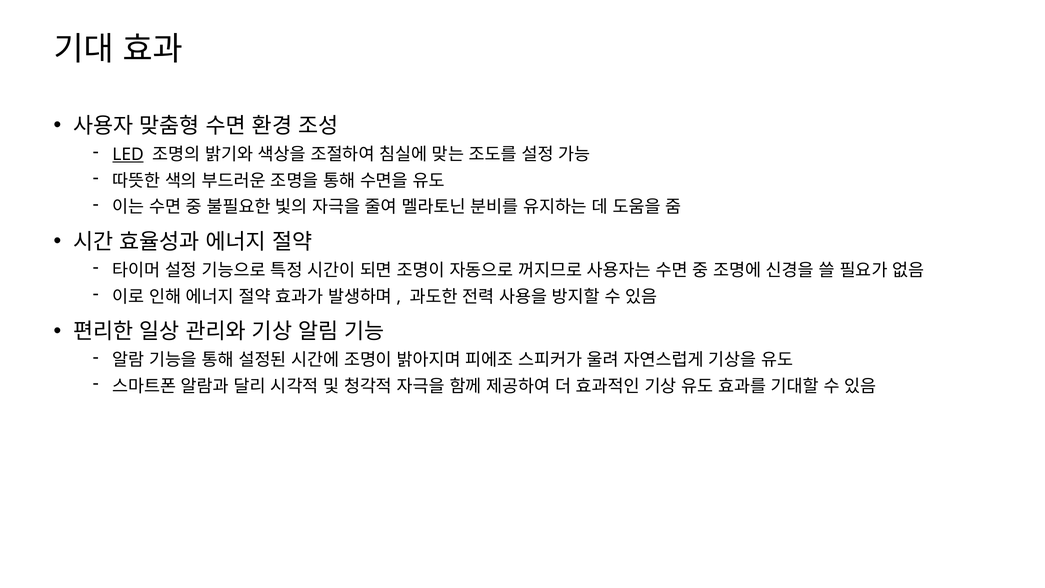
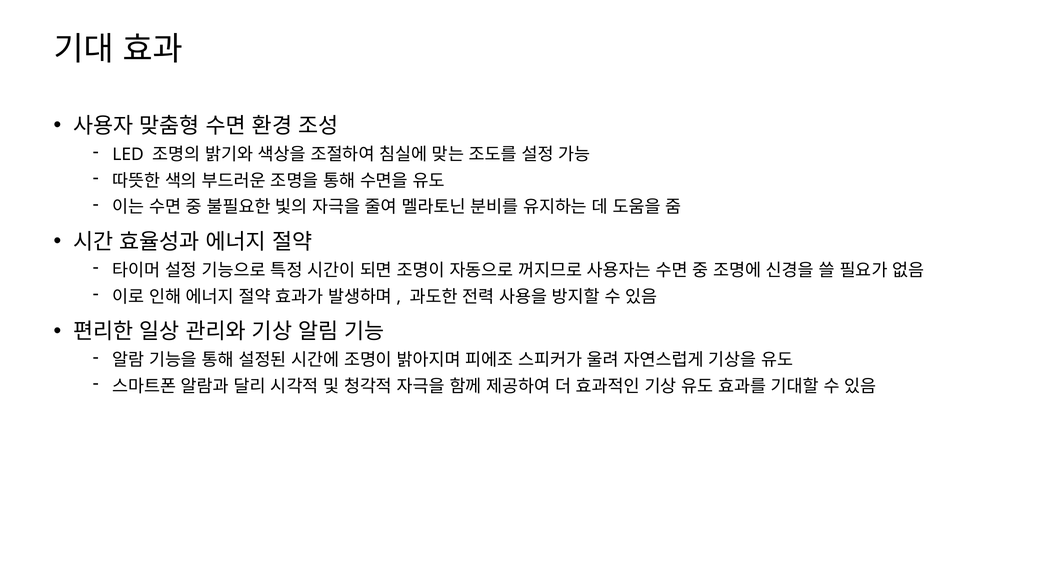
LED underline: present -> none
